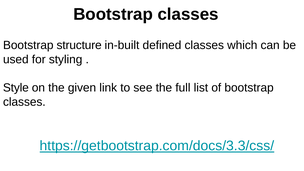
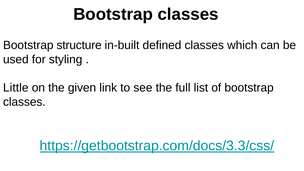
Style: Style -> Little
